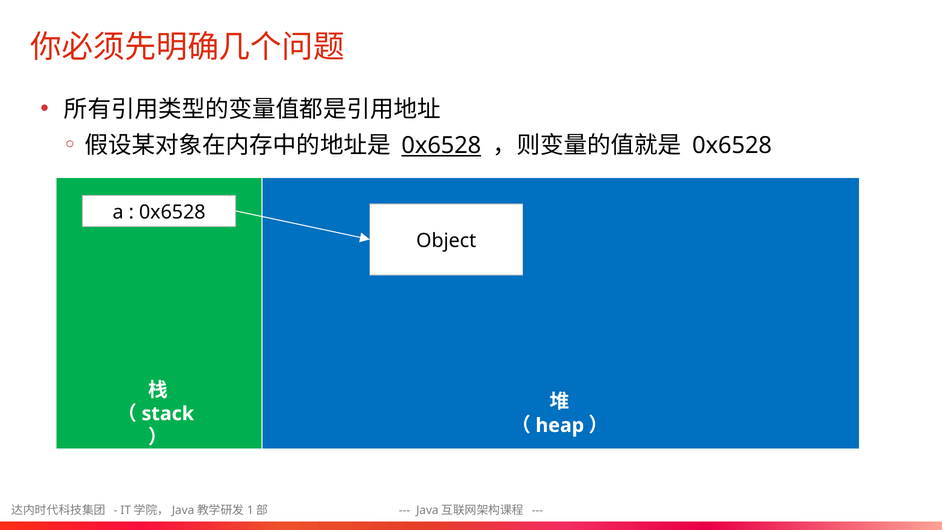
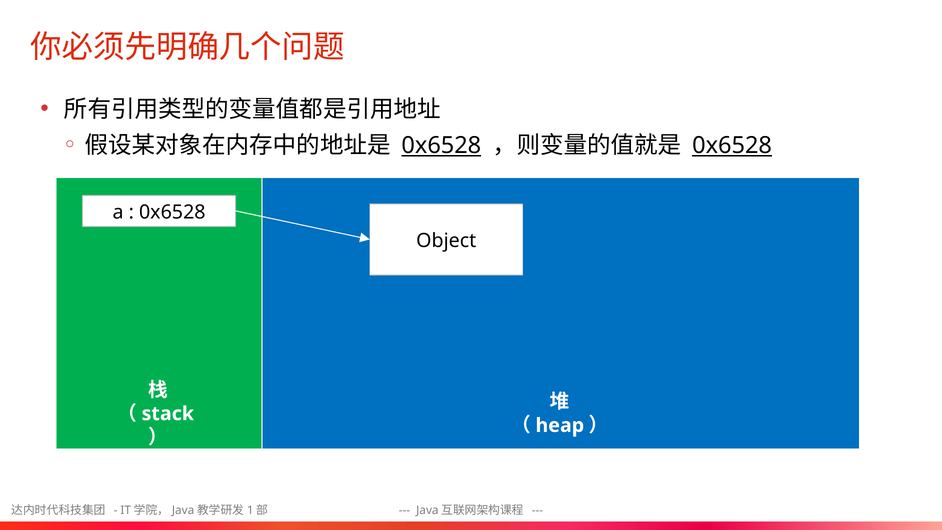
0x6528 at (732, 145) underline: none -> present
